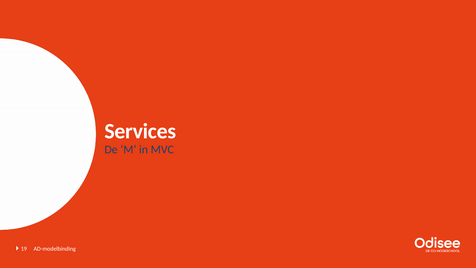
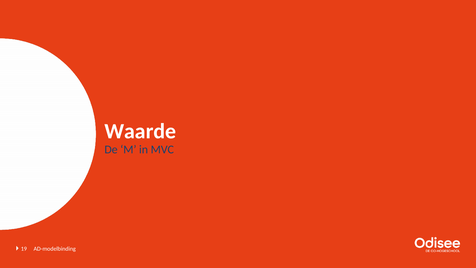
Services: Services -> Waarde
